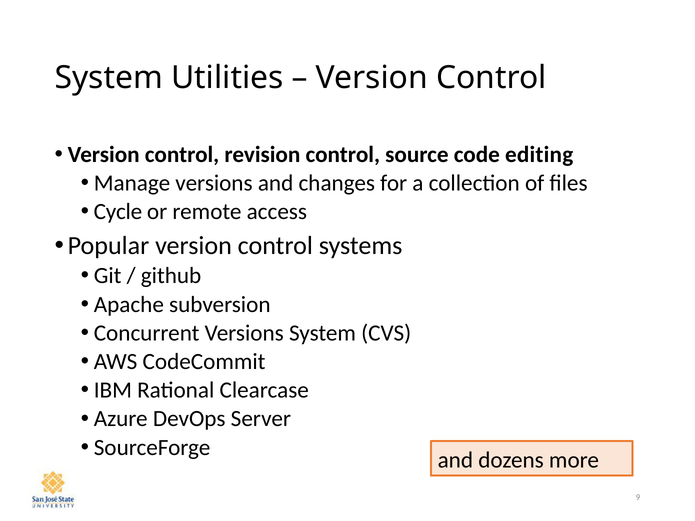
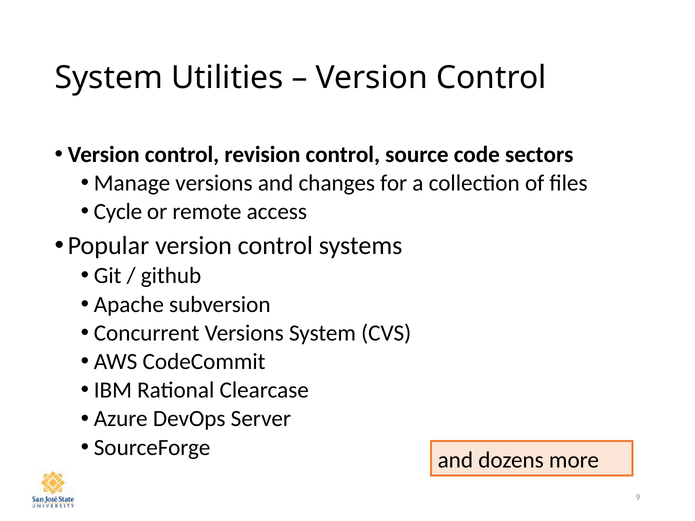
editing: editing -> sectors
